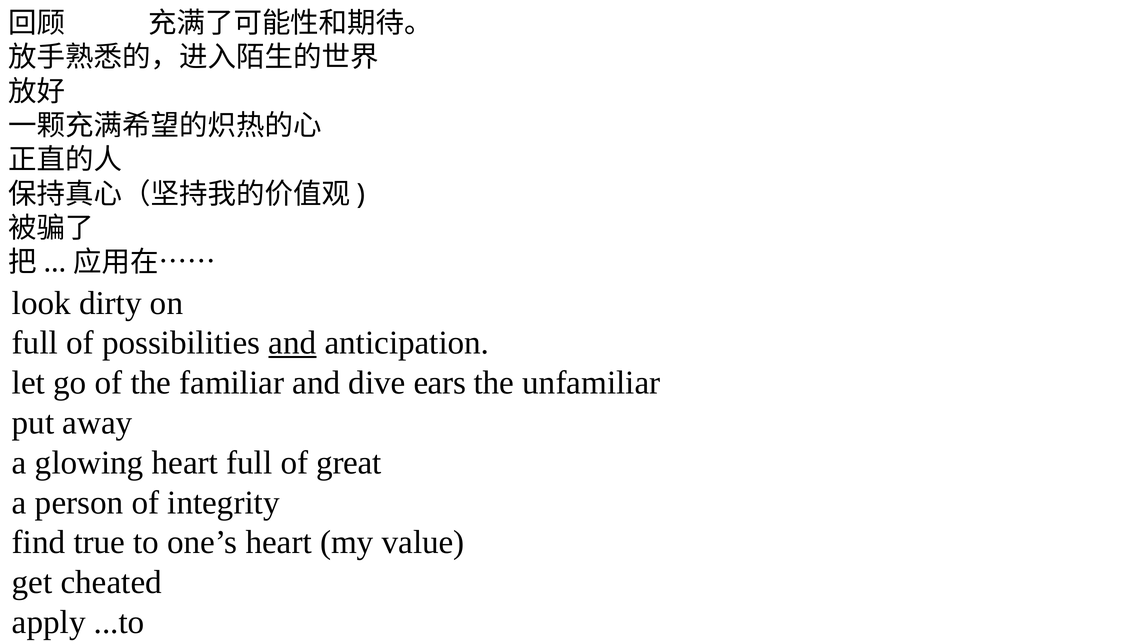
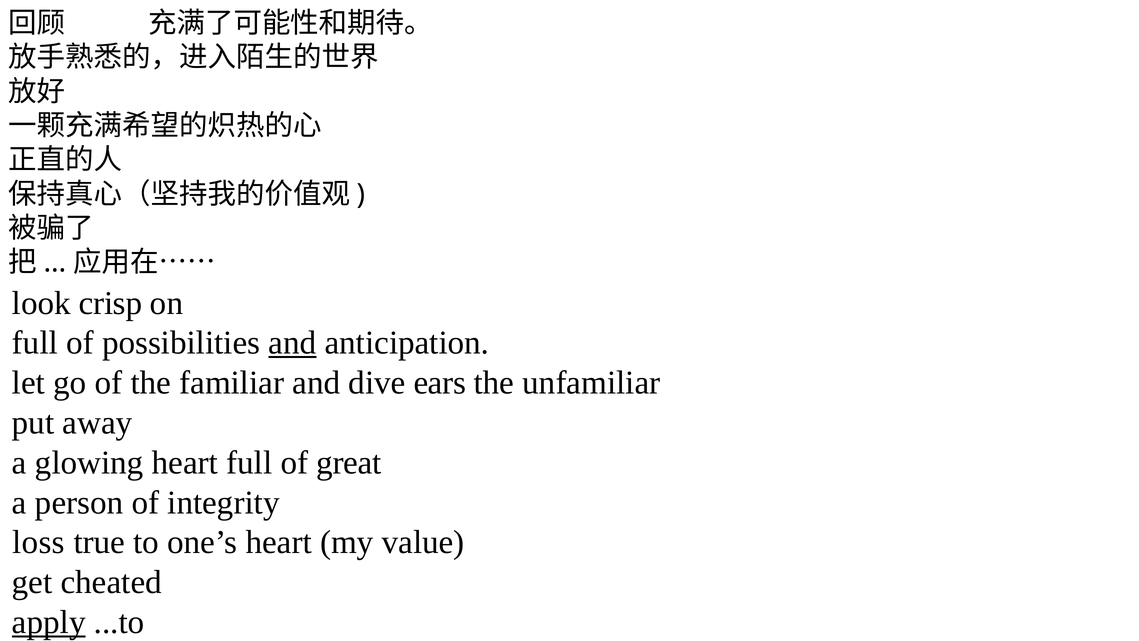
dirty: dirty -> crisp
find: find -> loss
apply underline: none -> present
